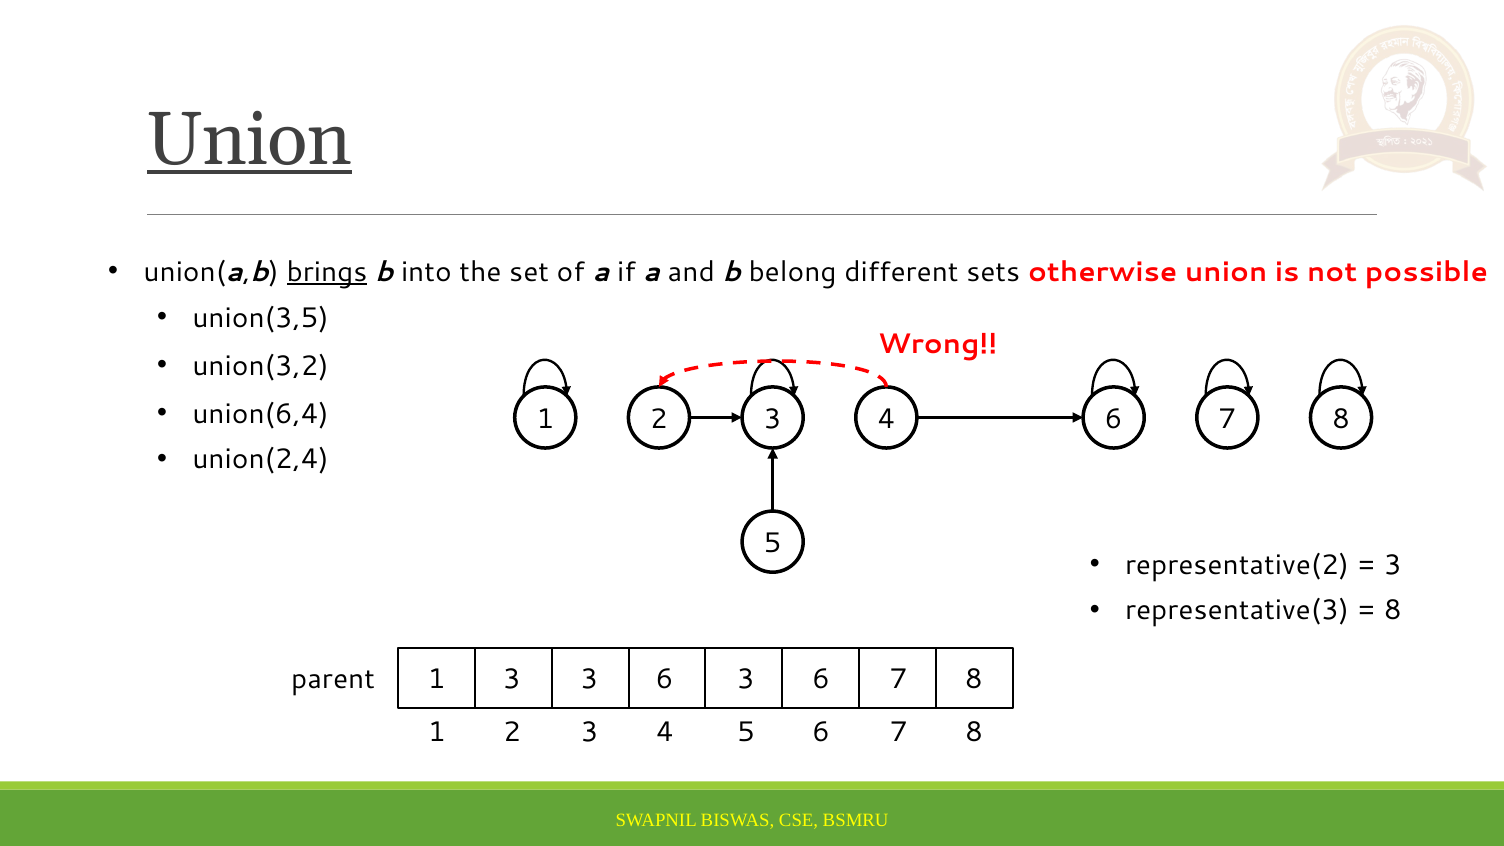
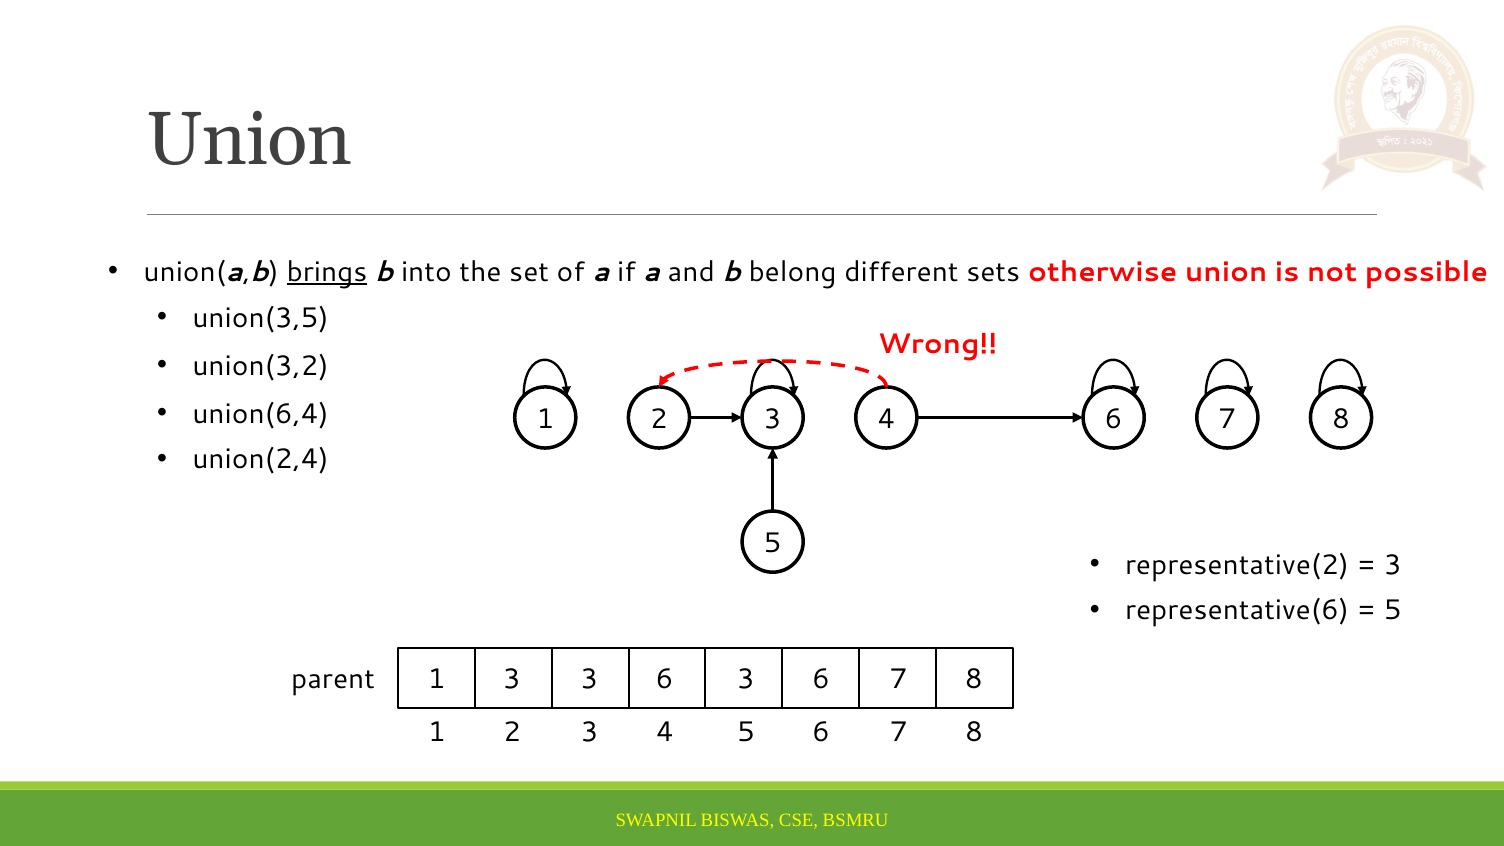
Union at (249, 140) underline: present -> none
representative(3: representative(3 -> representative(6
8 at (1393, 610): 8 -> 5
